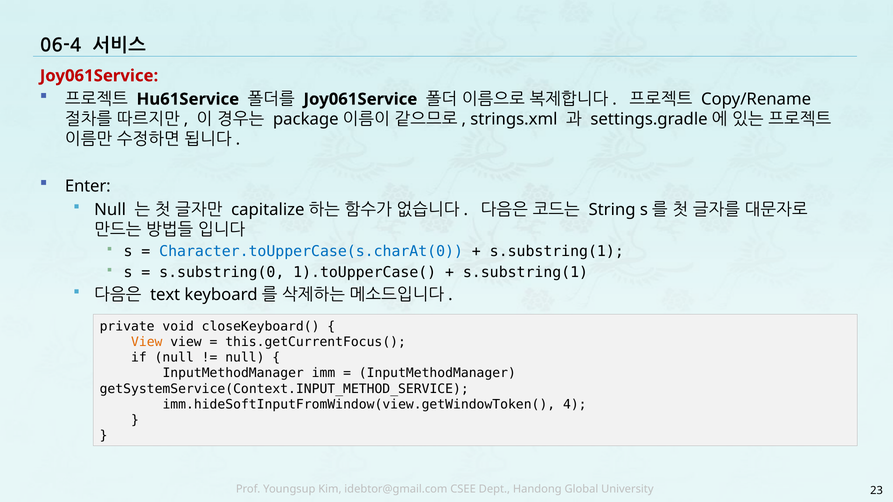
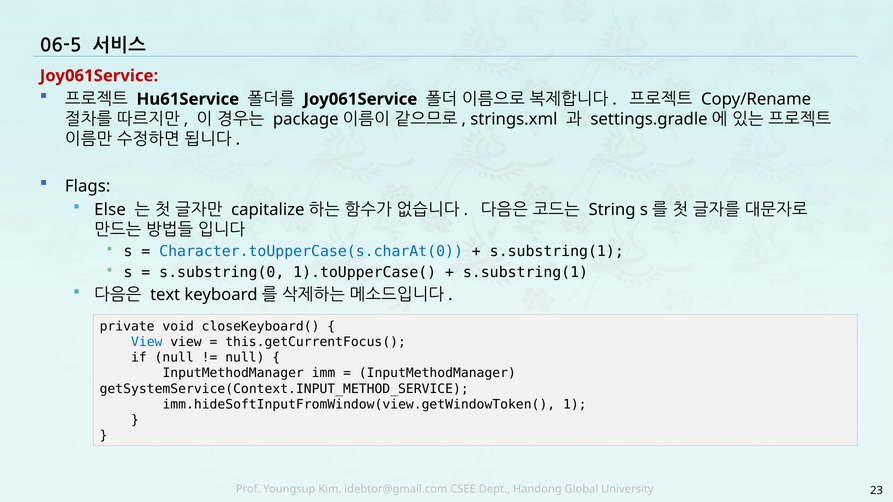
06-4: 06-4 -> 06-5
Enter: Enter -> Flags
Null at (110, 210): Null -> Else
View at (147, 342) colour: orange -> blue
4: 4 -> 1
